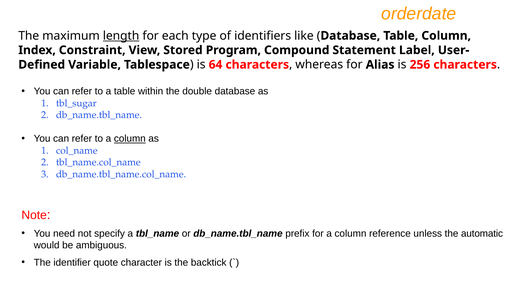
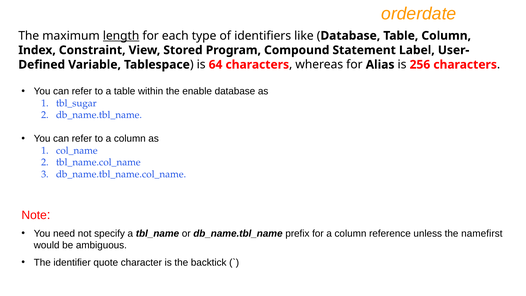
double: double -> enable
column at (130, 139) underline: present -> none
automatic: automatic -> namefirst
